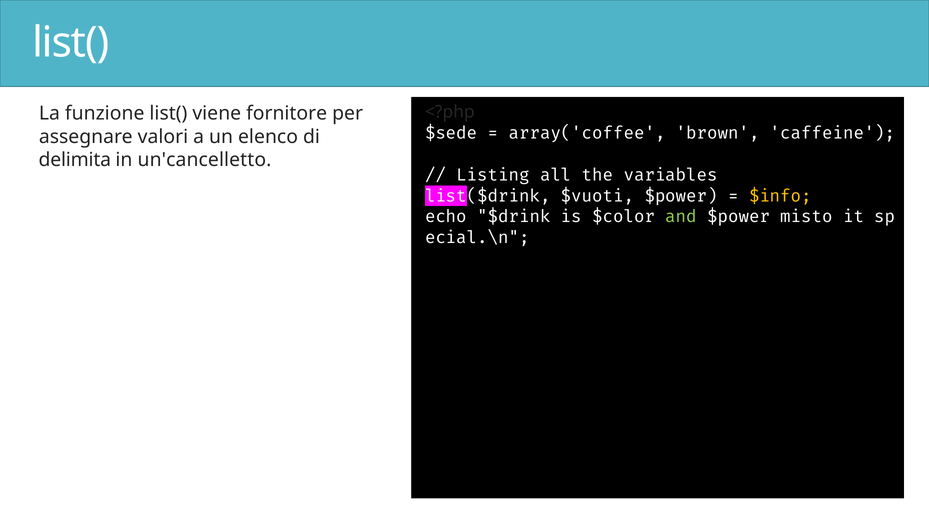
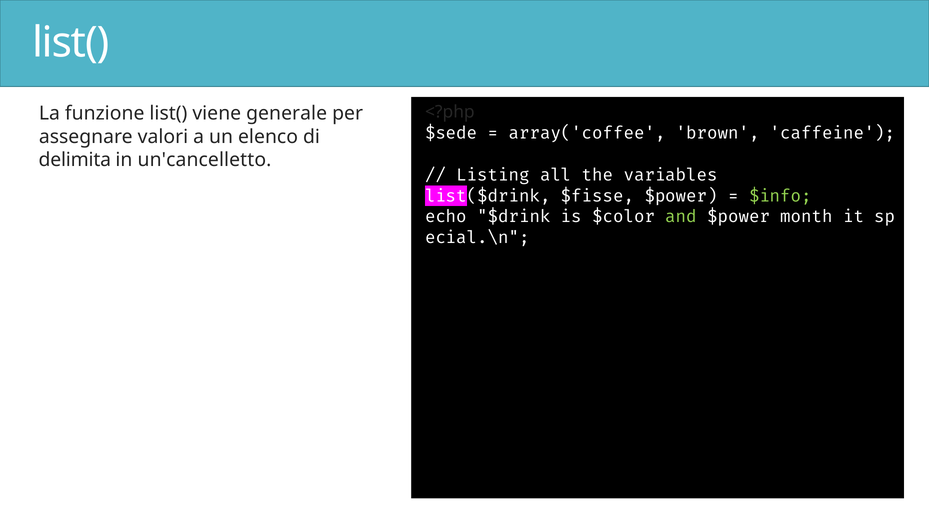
fornitore: fornitore -> generale
$vuoti: $vuoti -> $fisse
$info colour: yellow -> light green
misto: misto -> month
